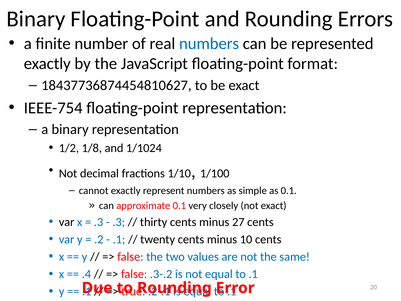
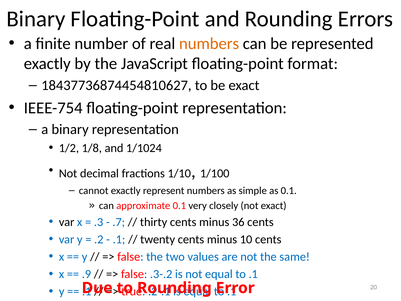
numbers at (209, 44) colour: blue -> orange
.3 at (119, 222): .3 -> .7
27: 27 -> 36
.4: .4 -> .9
